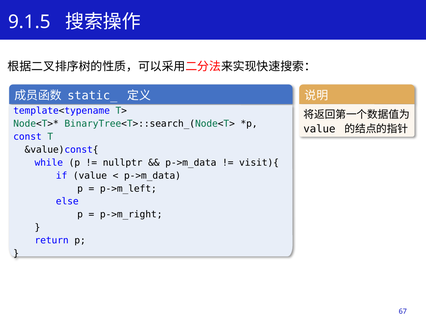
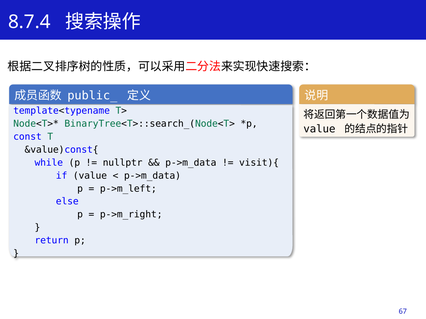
9.1.5: 9.1.5 -> 8.7.4
static_: static_ -> public_
